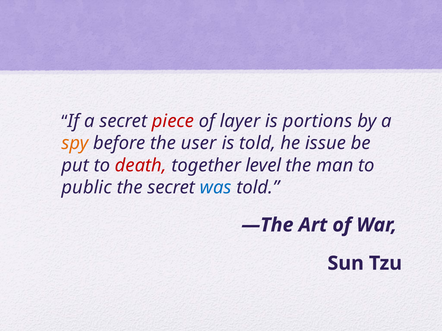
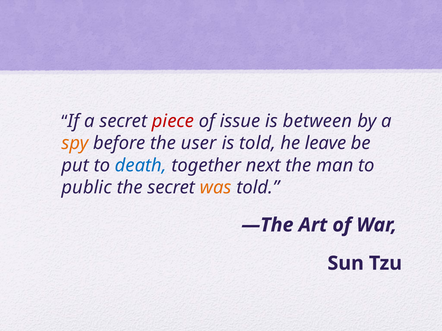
layer: layer -> issue
portions: portions -> between
issue: issue -> leave
death colour: red -> blue
level: level -> next
was colour: blue -> orange
